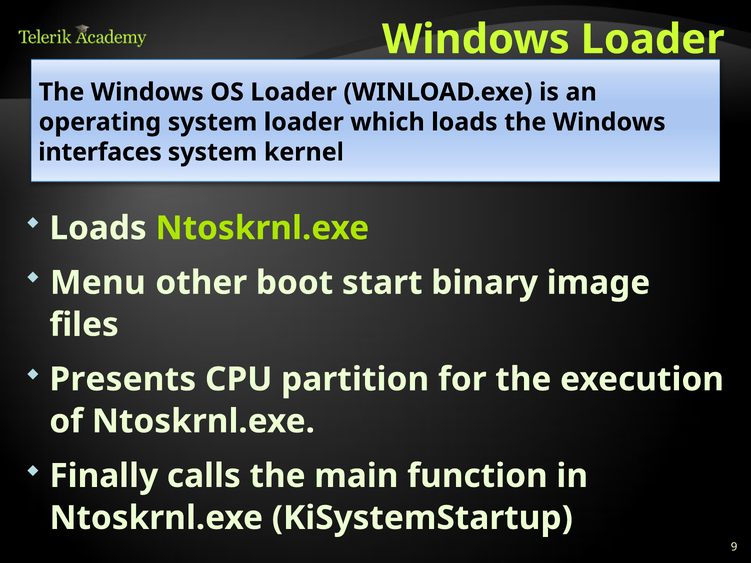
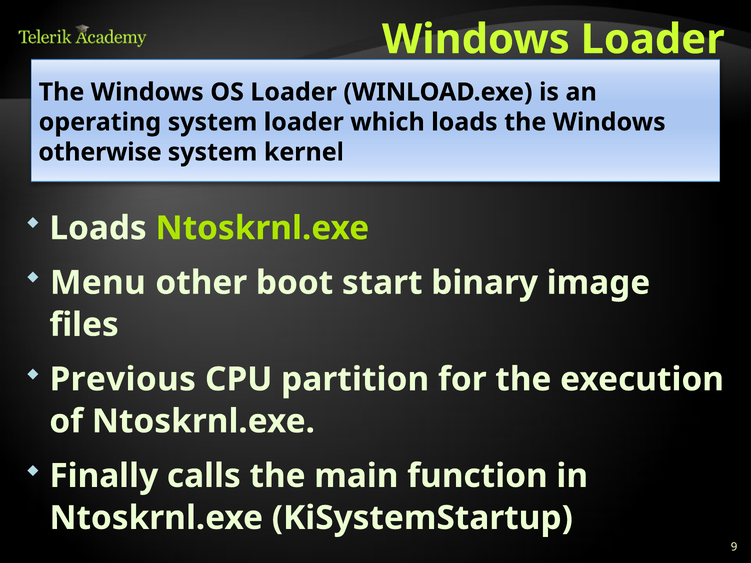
interfaces: interfaces -> otherwise
Presents: Presents -> Previous
